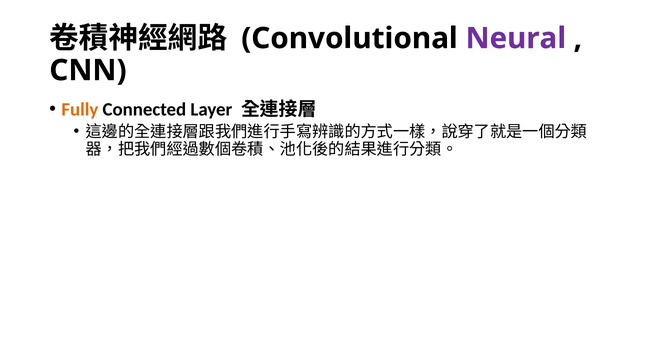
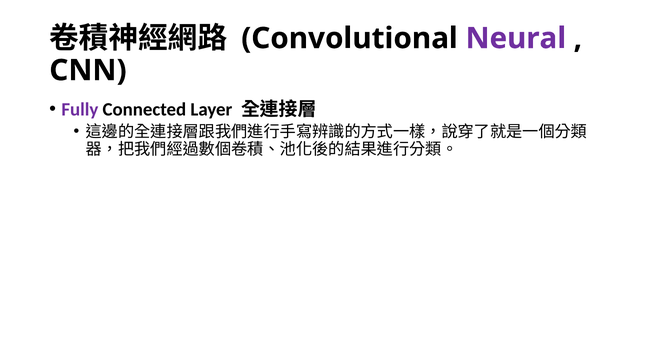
Fully colour: orange -> purple
